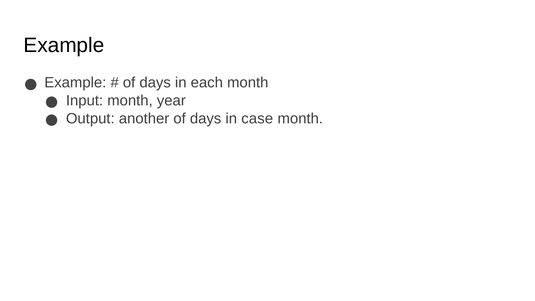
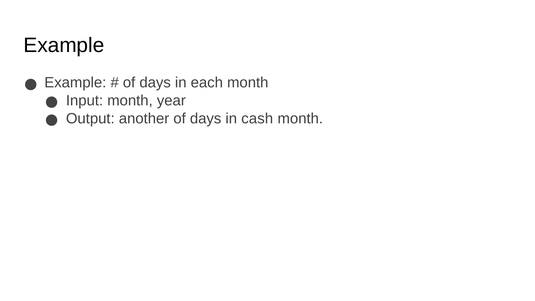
case: case -> cash
